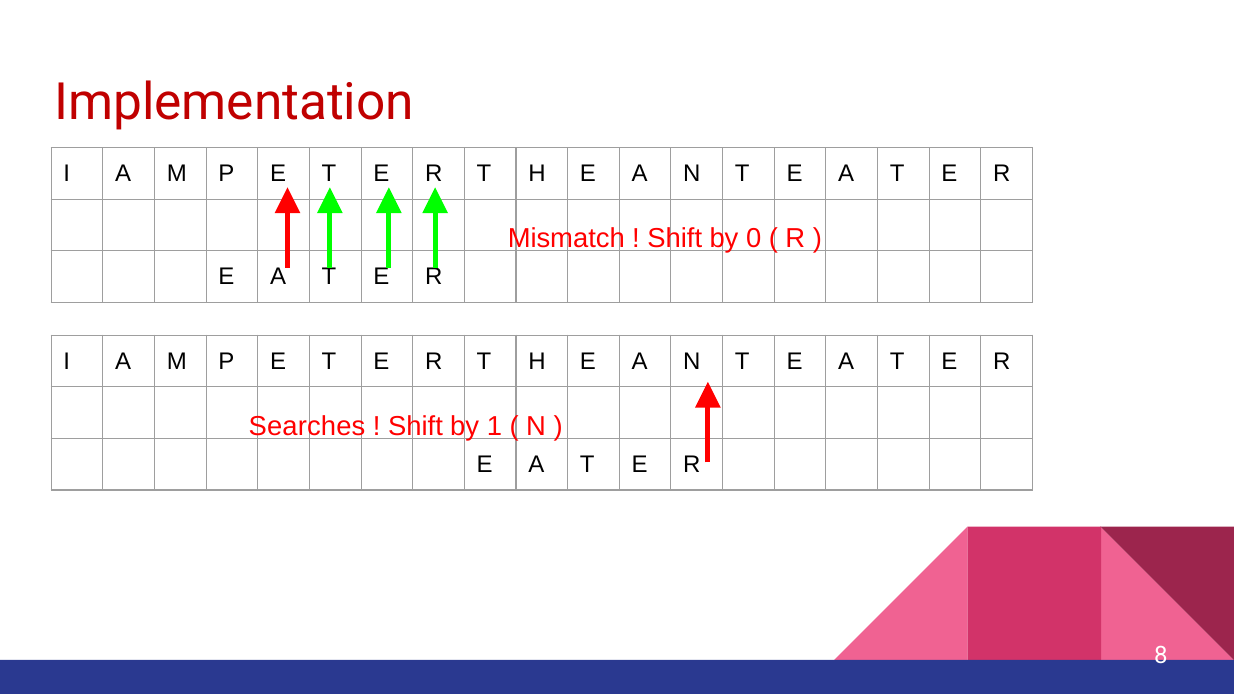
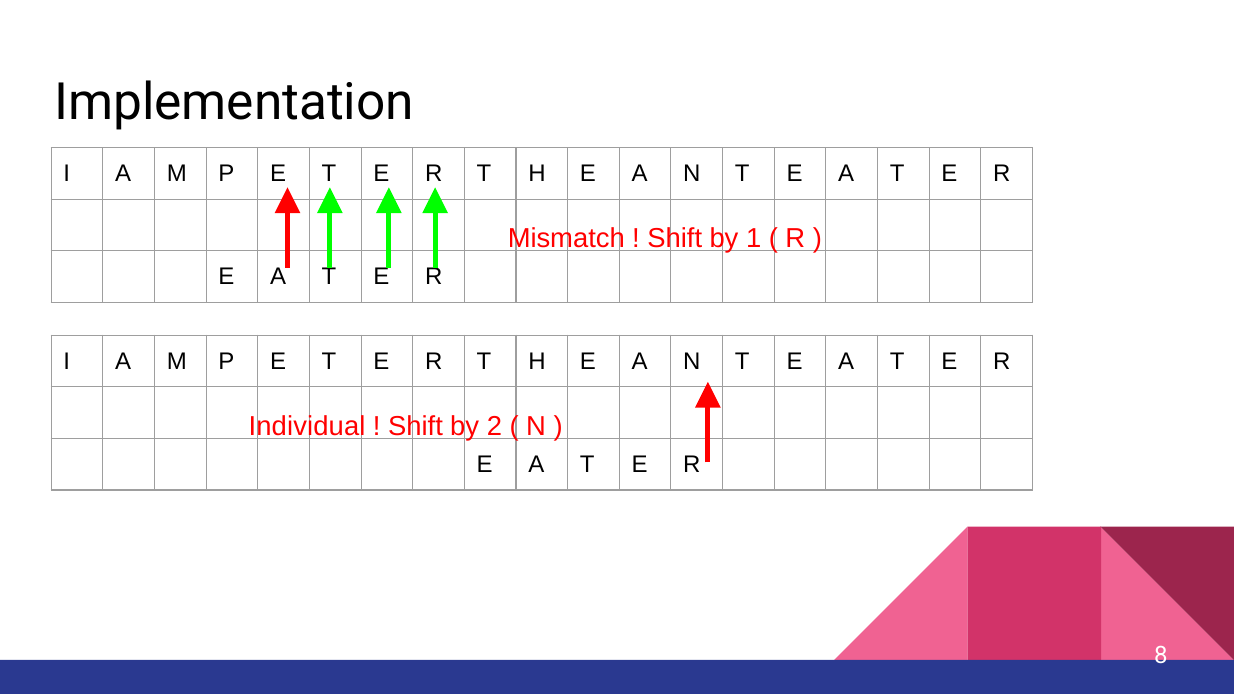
Implementation colour: red -> black
0: 0 -> 1
Searches: Searches -> Individual
1: 1 -> 2
